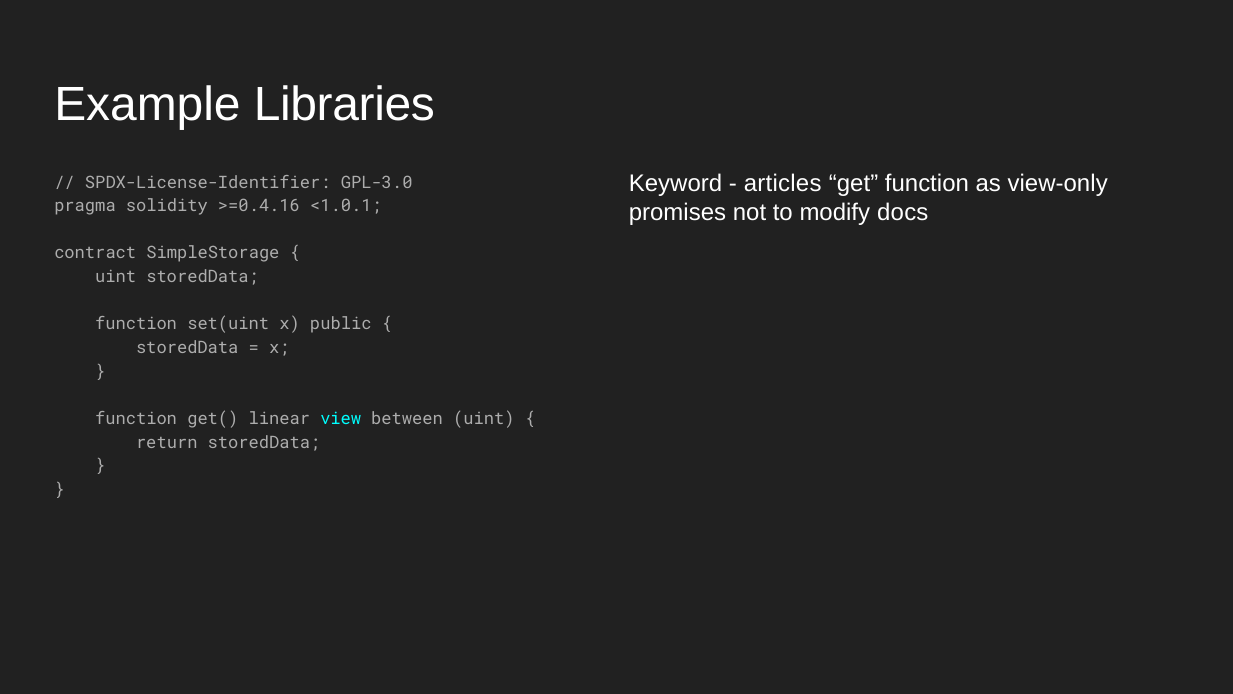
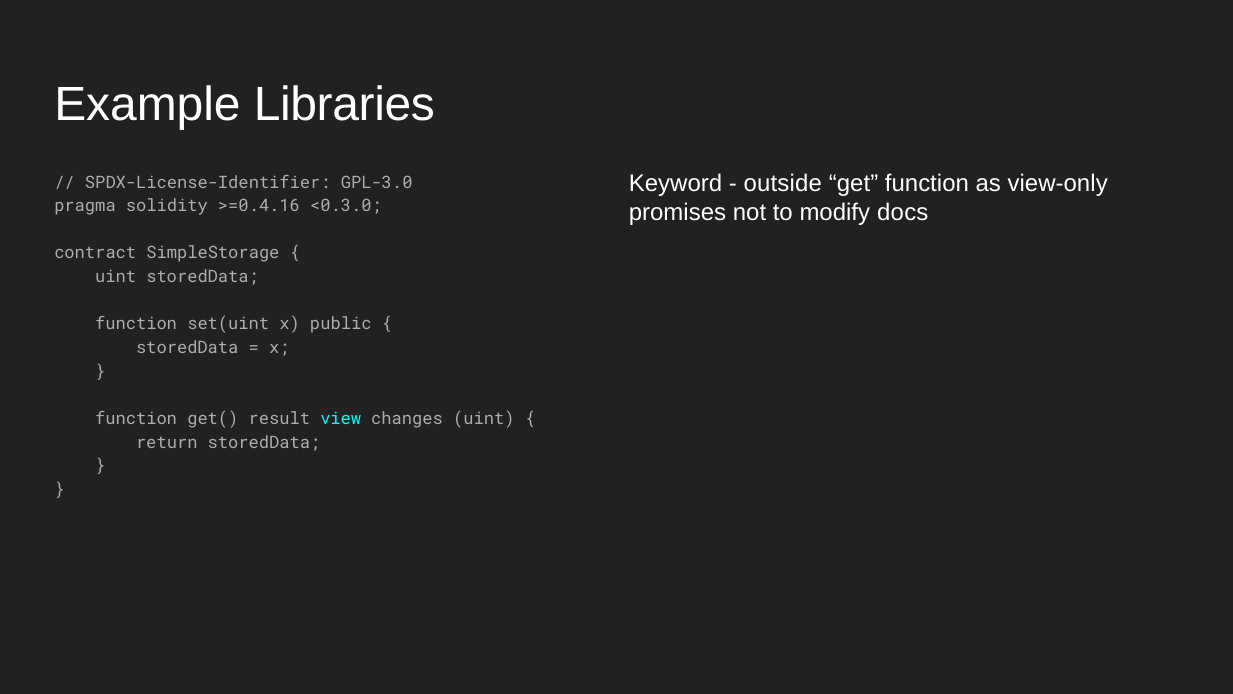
articles: articles -> outside
<1.0.1: <1.0.1 -> <0.3.0
linear: linear -> result
between: between -> changes
